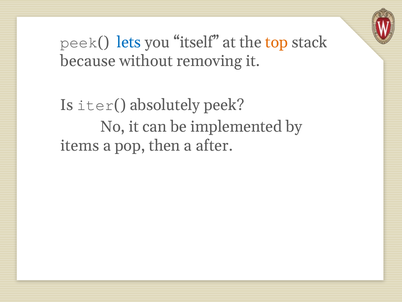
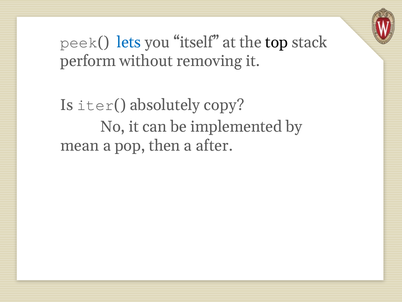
top colour: orange -> black
because: because -> perform
absolutely peek: peek -> copy
items: items -> mean
